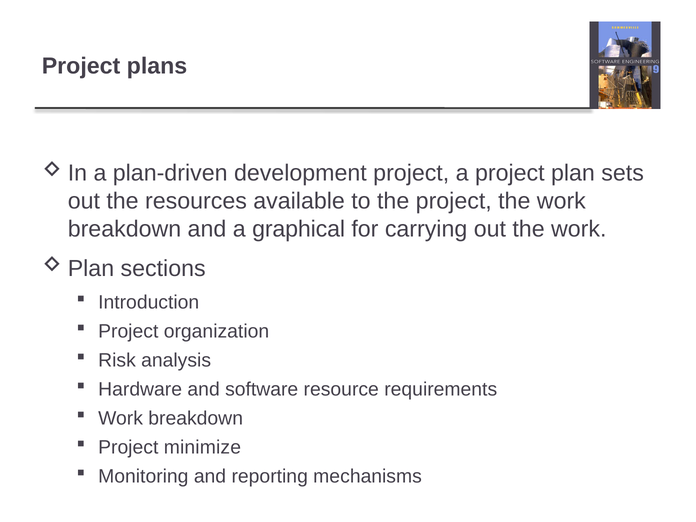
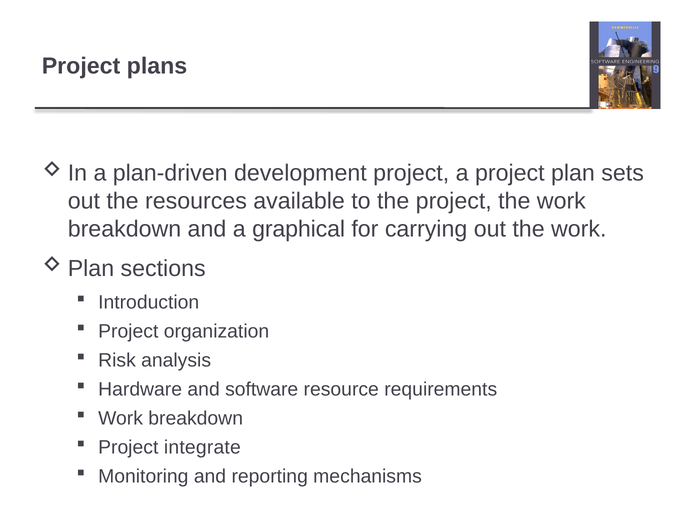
minimize: minimize -> integrate
